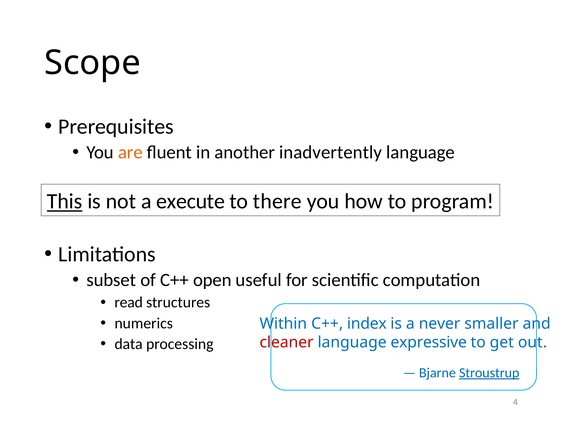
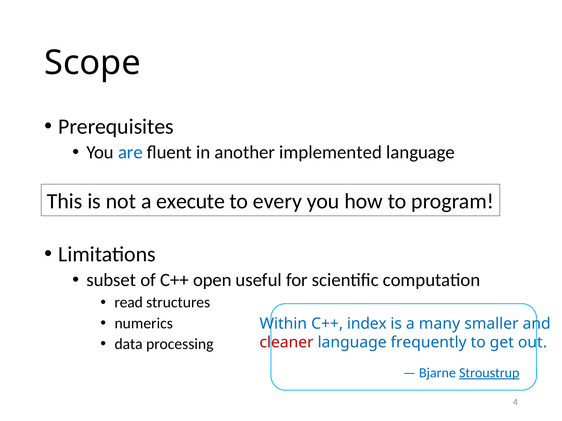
are colour: orange -> blue
inadvertently: inadvertently -> implemented
This underline: present -> none
there: there -> every
never: never -> many
expressive: expressive -> frequently
